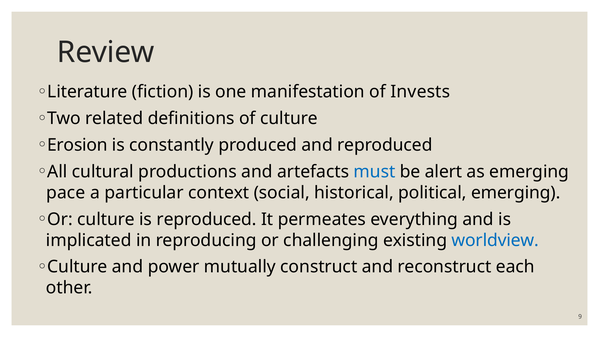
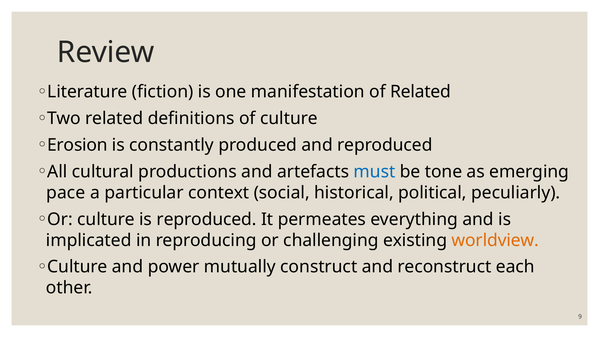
of Invests: Invests -> Related
alert: alert -> tone
political emerging: emerging -> peculiarly
worldview colour: blue -> orange
